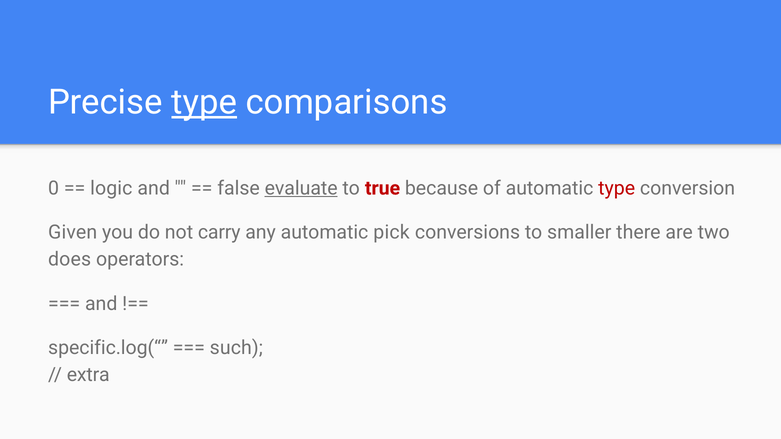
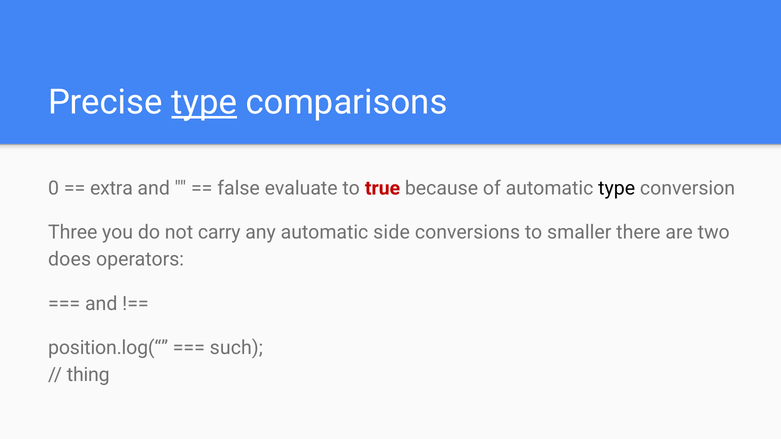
logic: logic -> extra
evaluate underline: present -> none
type at (617, 188) colour: red -> black
Given: Given -> Three
pick: pick -> side
specific.log(“: specific.log(“ -> position.log(“
extra: extra -> thing
